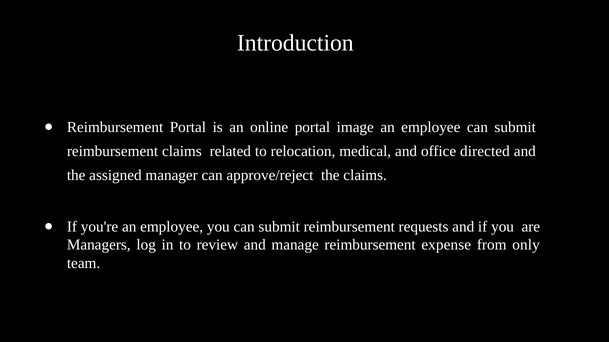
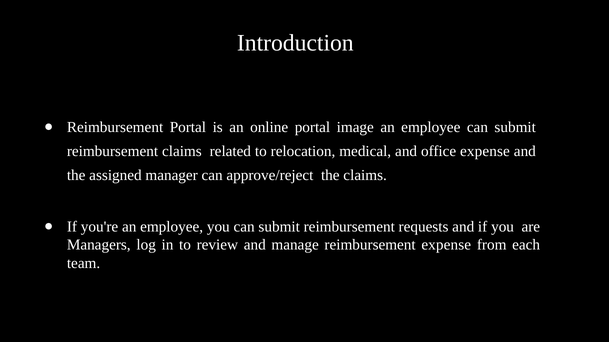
office directed: directed -> expense
only: only -> each
